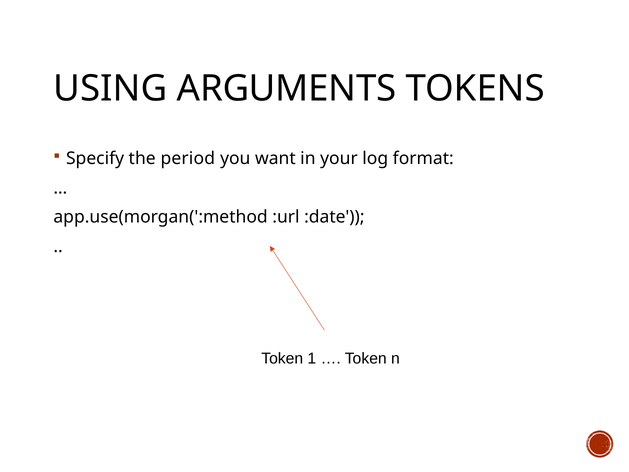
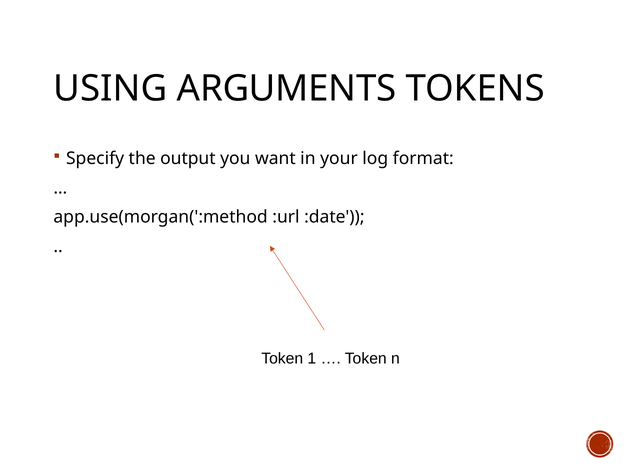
period: period -> output
